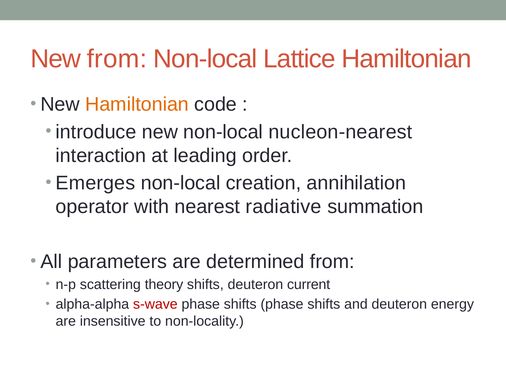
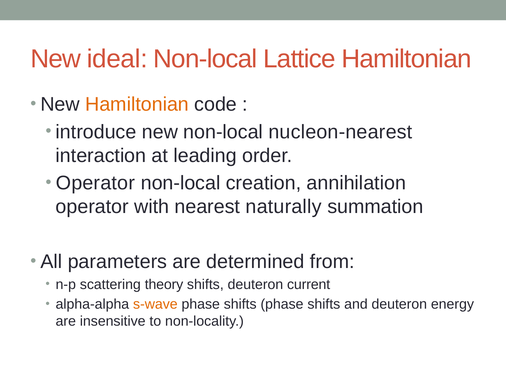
New from: from -> ideal
Emerges at (95, 183): Emerges -> Operator
radiative: radiative -> naturally
s-wave colour: red -> orange
